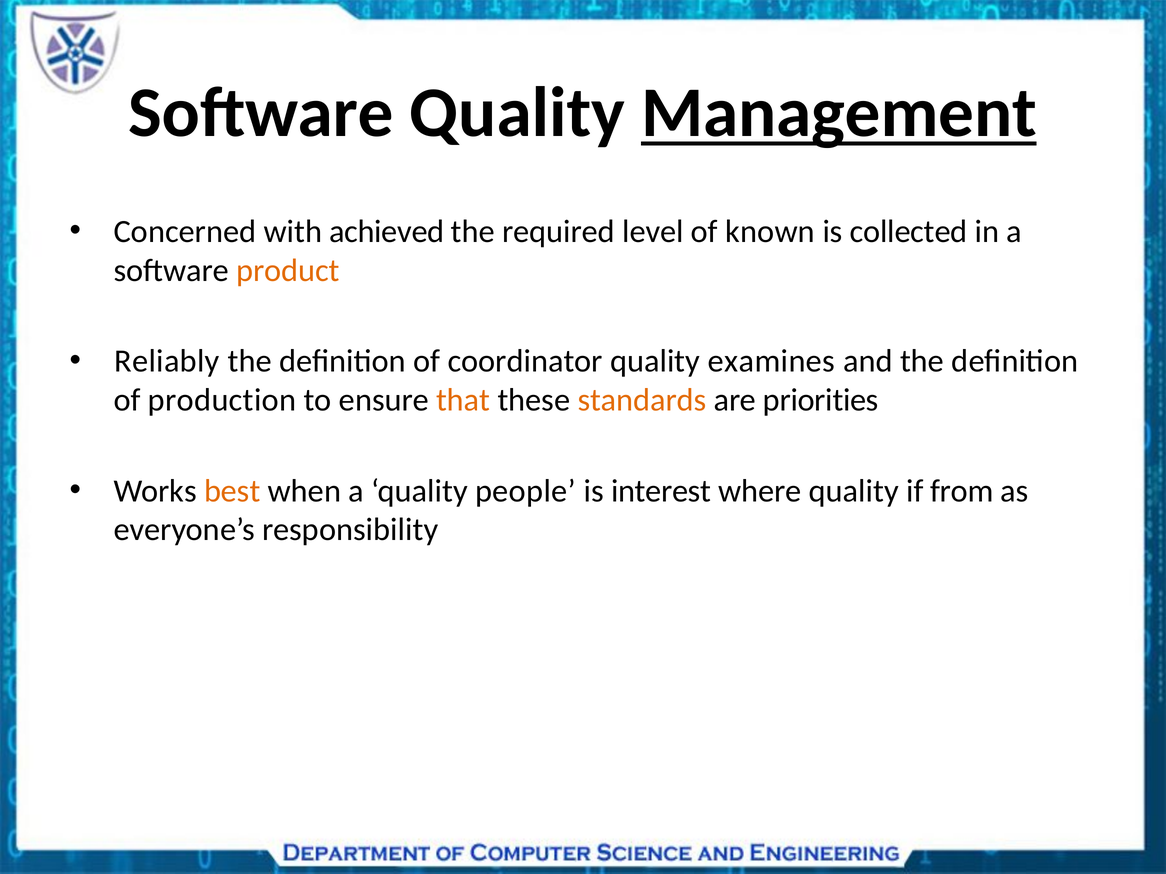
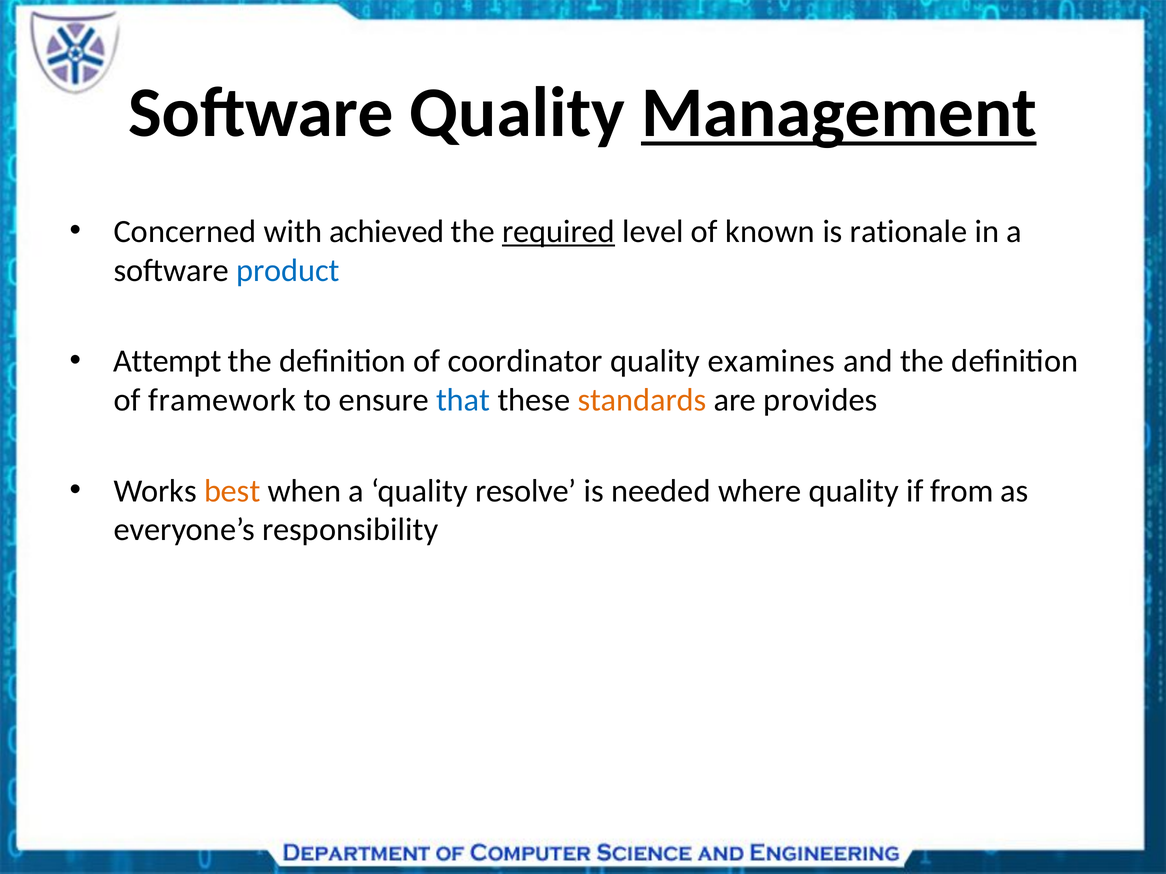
required underline: none -> present
collected: collected -> rationale
product colour: orange -> blue
Reliably: Reliably -> Attempt
production: production -> framework
that colour: orange -> blue
priorities: priorities -> provides
people: people -> resolve
interest: interest -> needed
